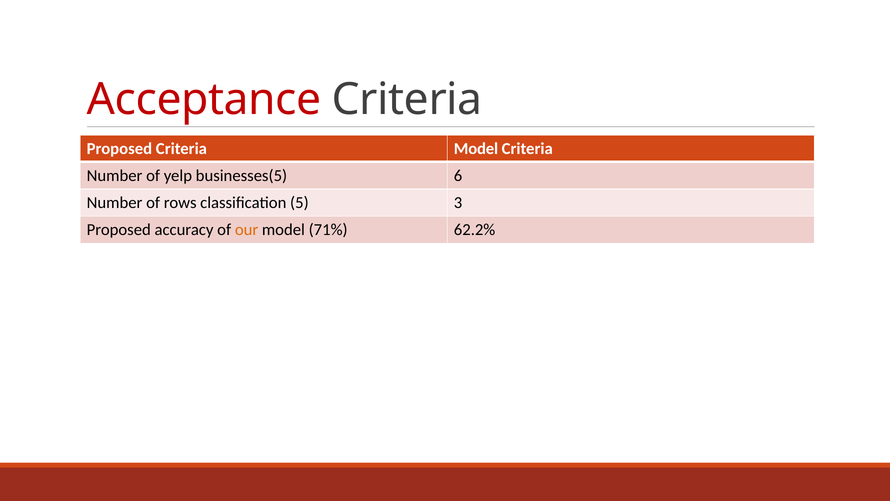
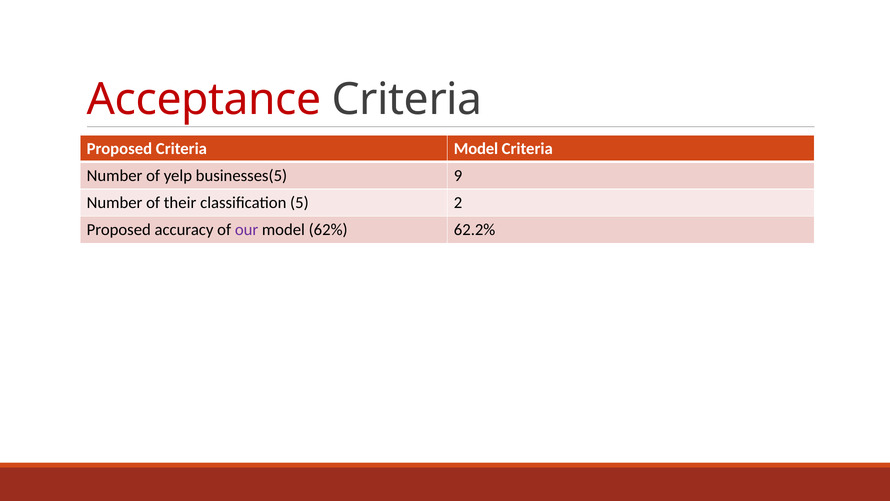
6: 6 -> 9
rows: rows -> their
3: 3 -> 2
our colour: orange -> purple
71%: 71% -> 62%
